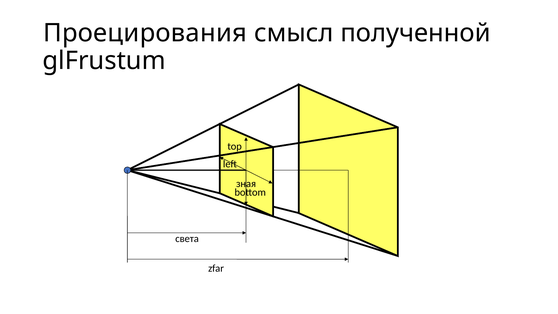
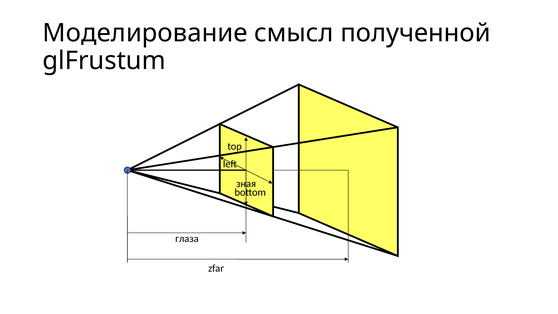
Проецирования: Проецирования -> Моделирование
света: света -> глаза
